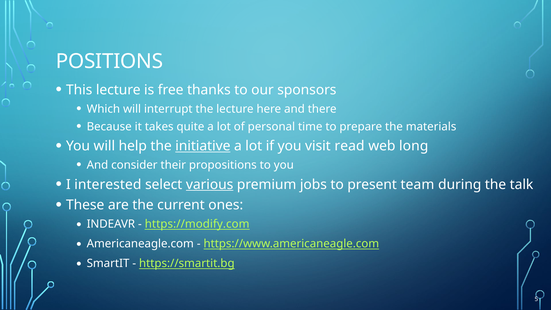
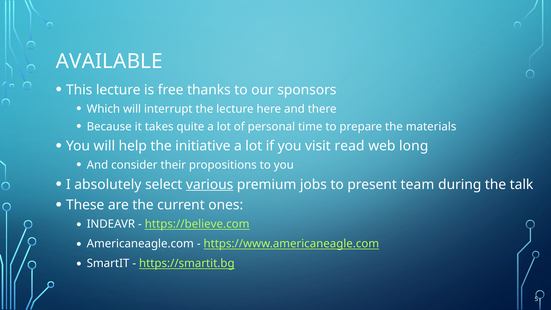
POSITIONS: POSITIONS -> AVAILABLE
initiative underline: present -> none
interested: interested -> absolutely
https://modify.com: https://modify.com -> https://believe.com
